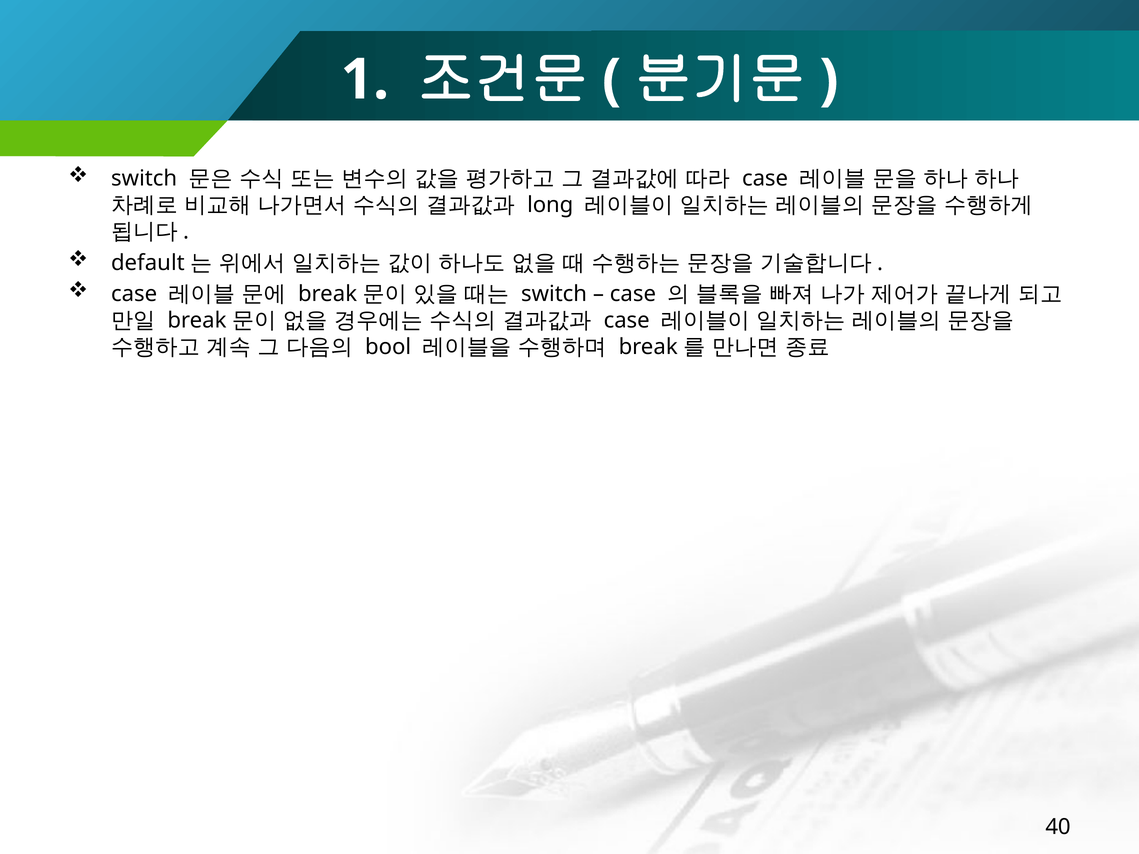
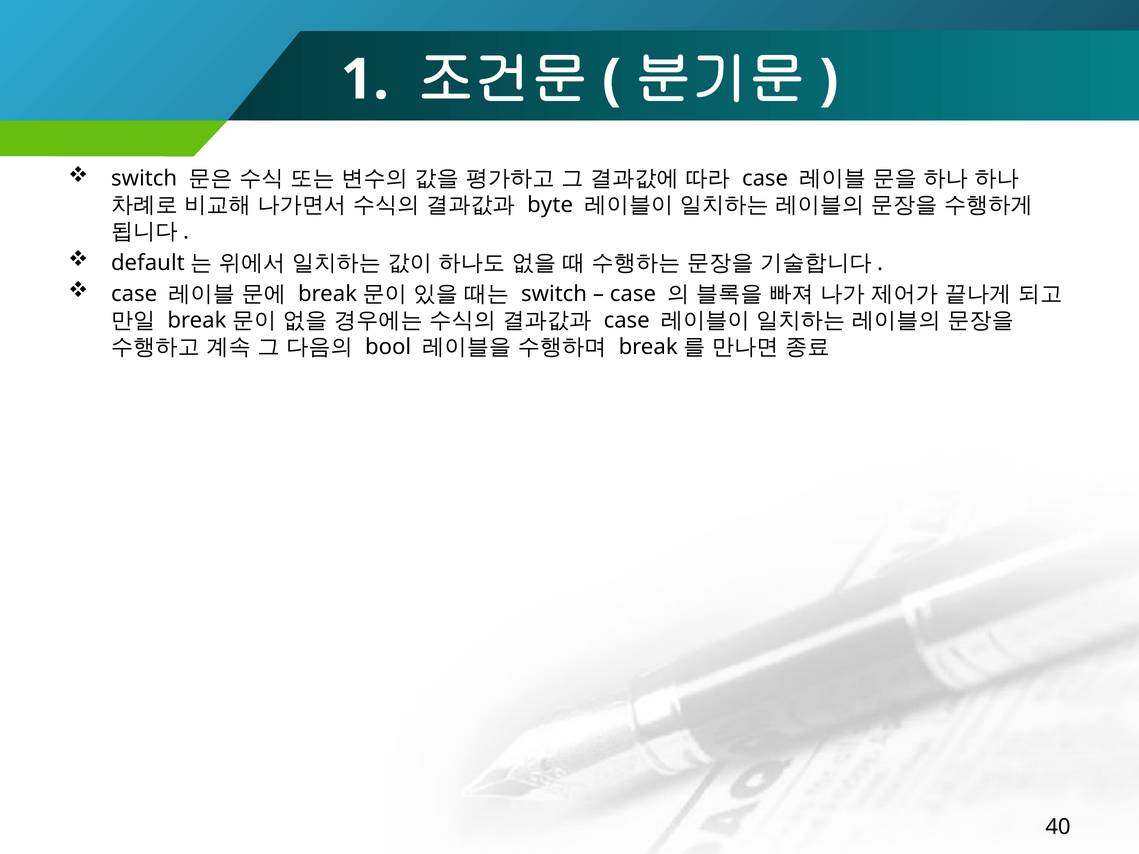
long: long -> byte
